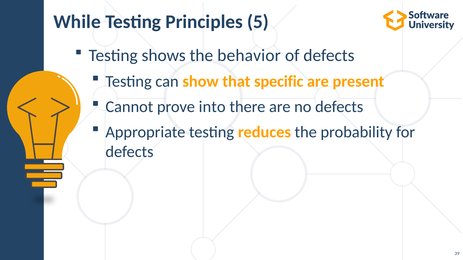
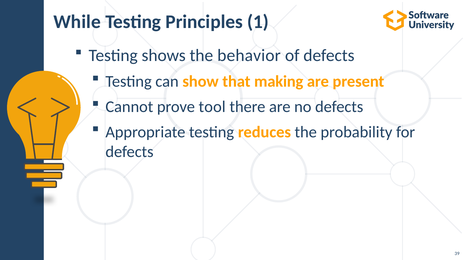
5: 5 -> 1
specific: specific -> making
into: into -> tool
